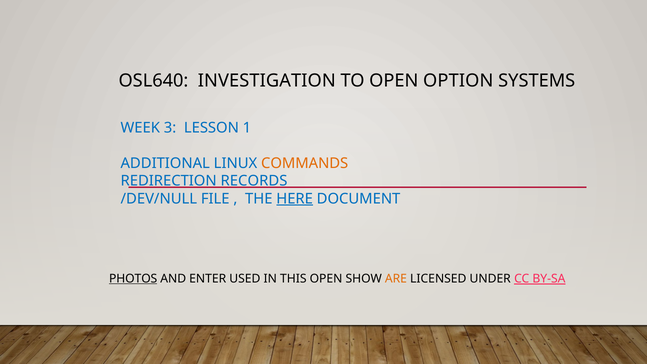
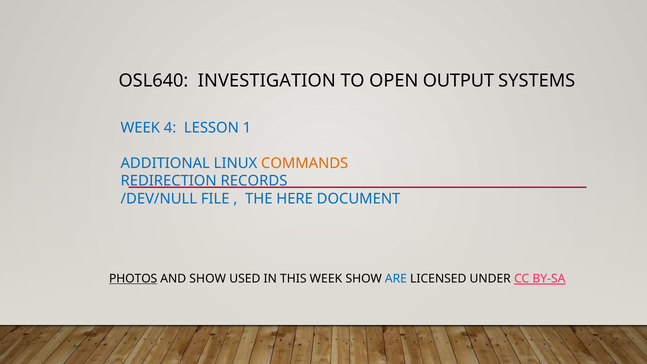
OPTION: OPTION -> OUTPUT
3: 3 -> 4
HERE underline: present -> none
AND ENTER: ENTER -> SHOW
THIS OPEN: OPEN -> WEEK
ARE colour: orange -> blue
